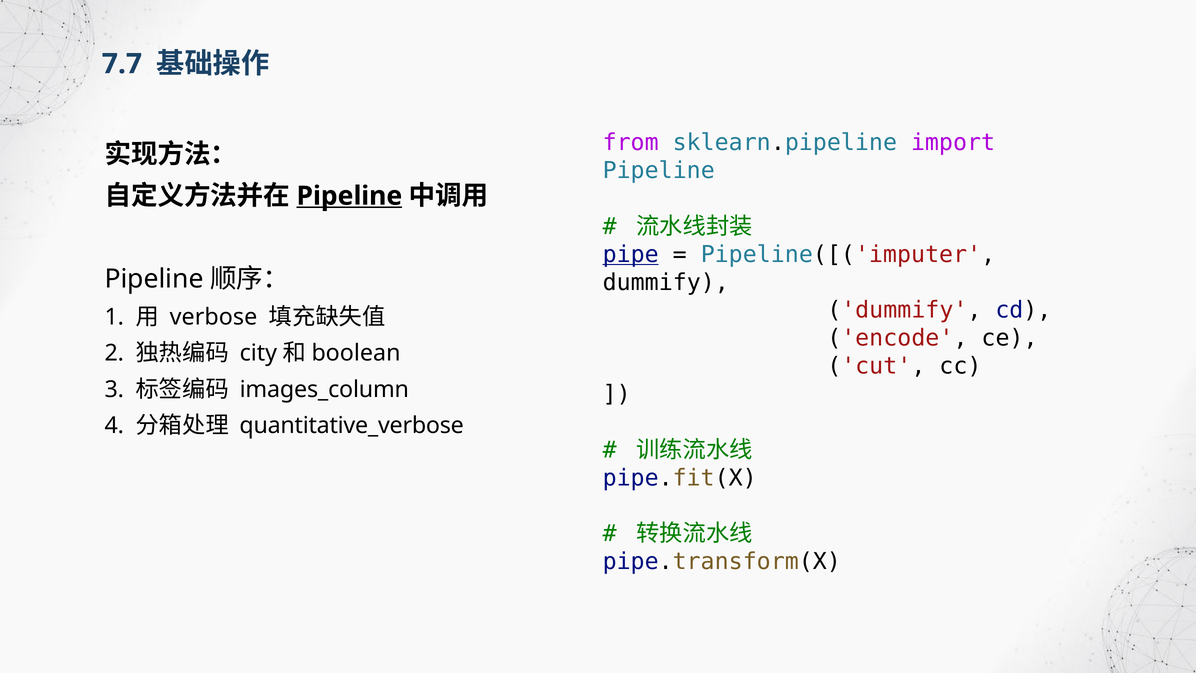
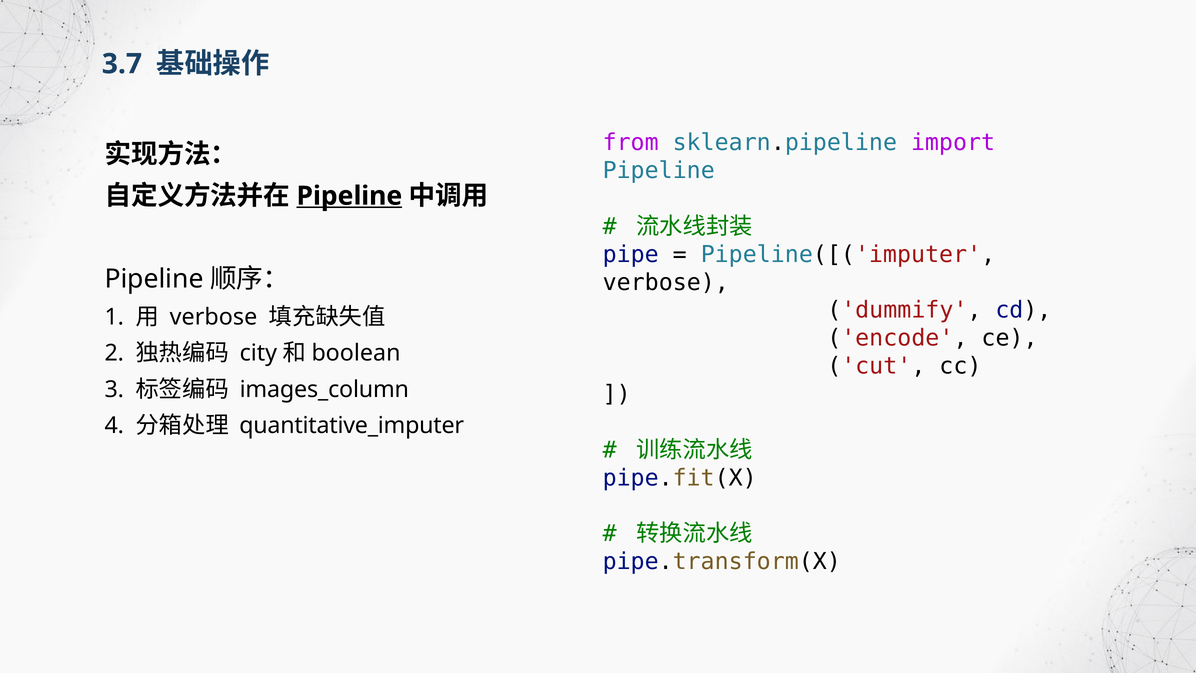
7.7: 7.7 -> 3.7
pipe underline: present -> none
dummify at (666, 282): dummify -> verbose
quantitative_verbose: quantitative_verbose -> quantitative_imputer
